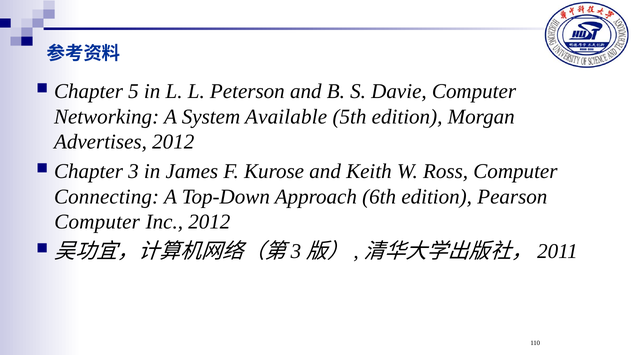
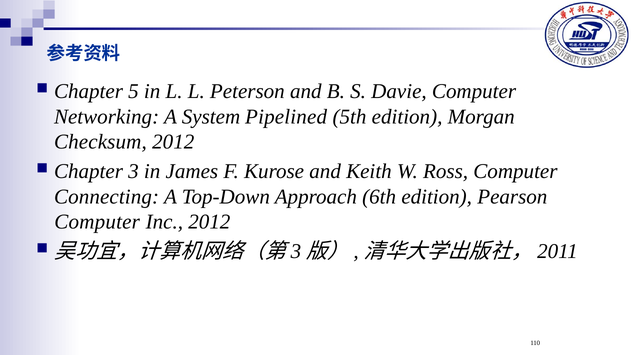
Available: Available -> Pipelined
Advertises: Advertises -> Checksum
